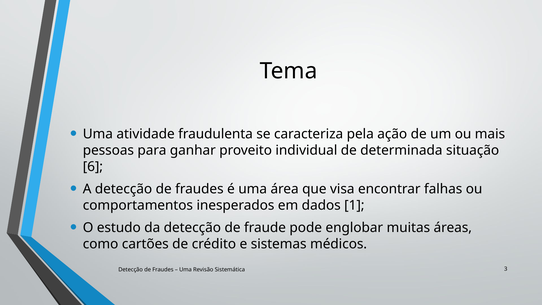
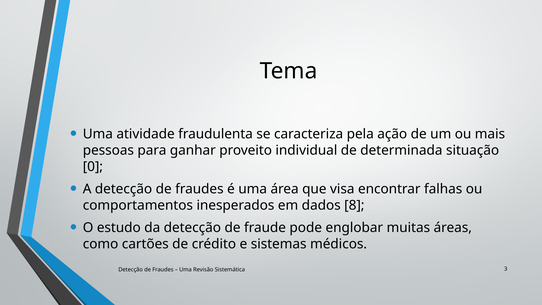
6: 6 -> 0
1: 1 -> 8
